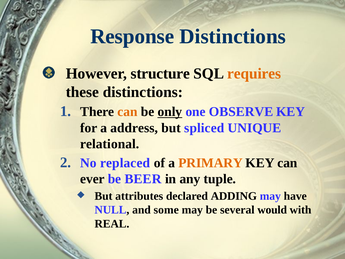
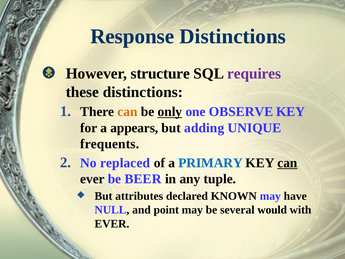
requires colour: orange -> purple
address: address -> appears
spliced: spliced -> adding
relational: relational -> frequents
PRIMARY colour: orange -> blue
can at (287, 163) underline: none -> present
ADDING: ADDING -> KNOWN
some: some -> point
REAL at (112, 224): REAL -> EVER
